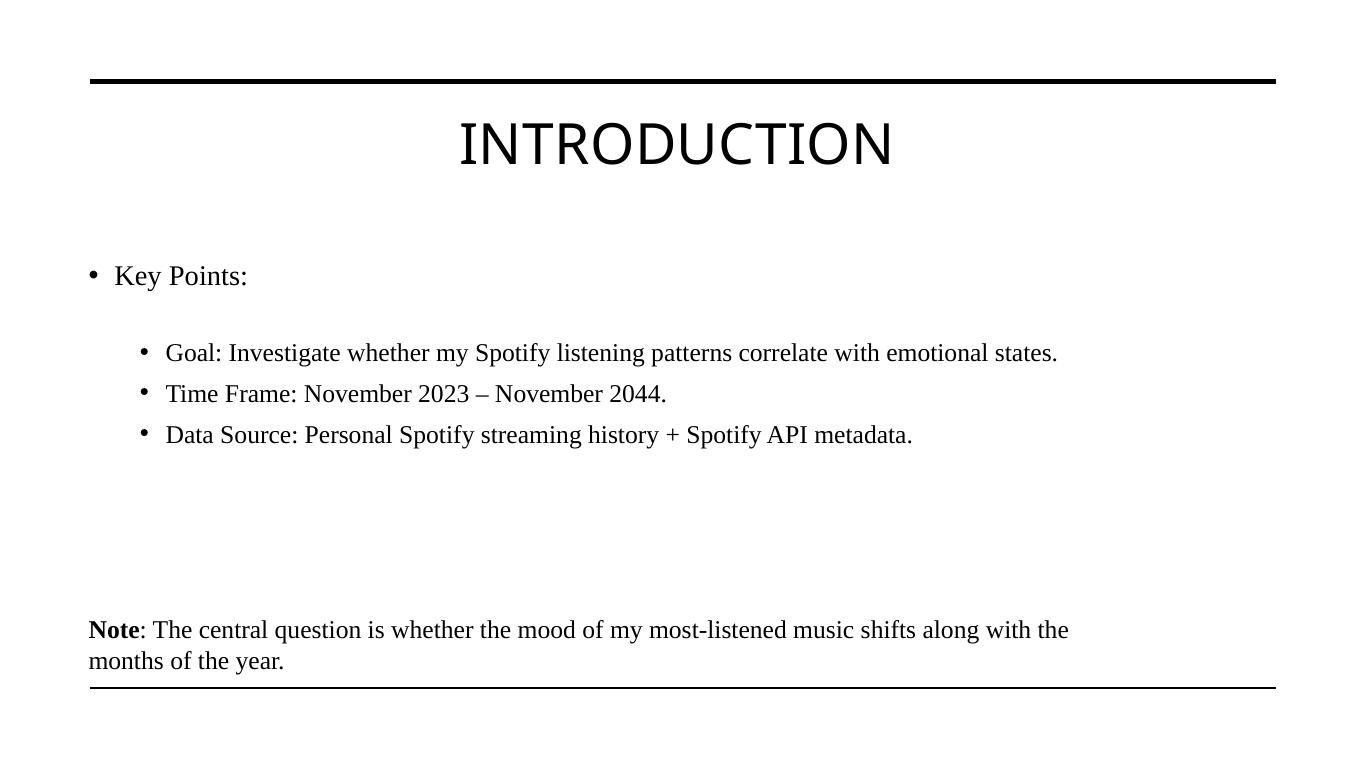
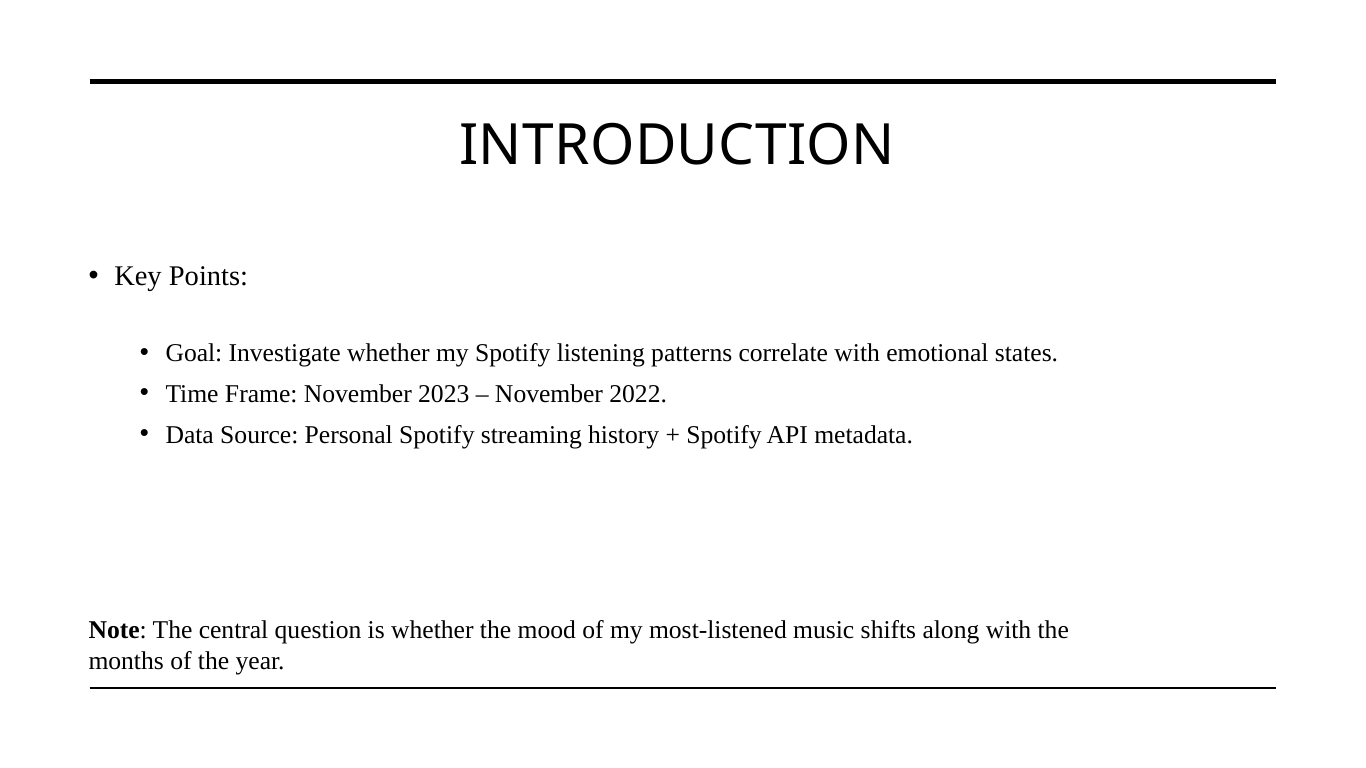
2044: 2044 -> 2022
